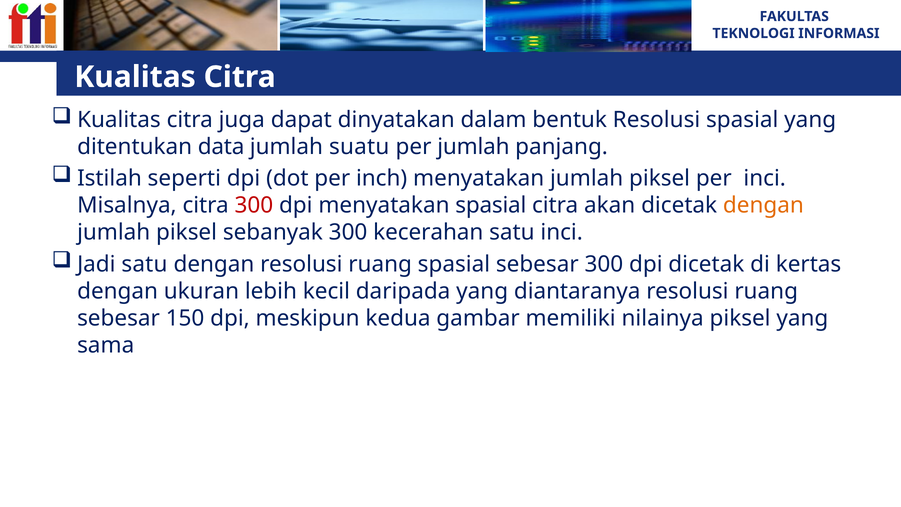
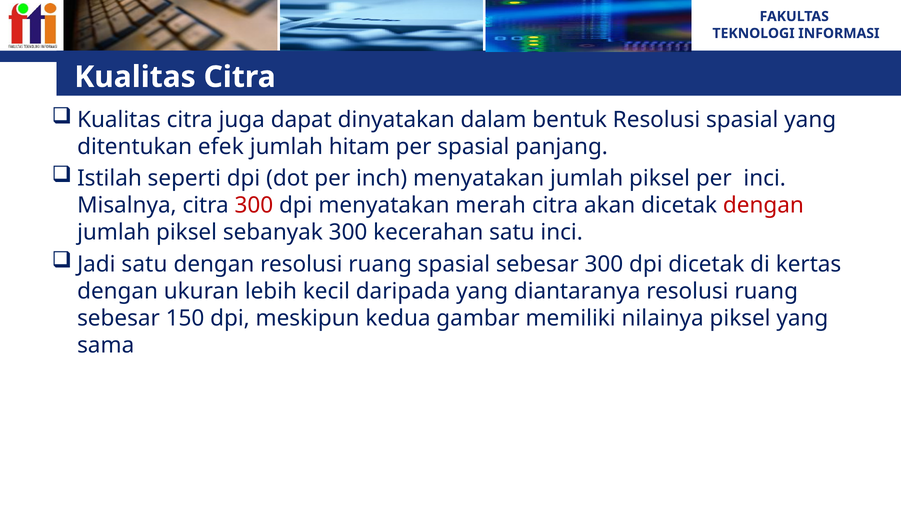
data: data -> efek
suatu: suatu -> hitam
per jumlah: jumlah -> spasial
menyatakan spasial: spasial -> merah
dengan at (763, 205) colour: orange -> red
